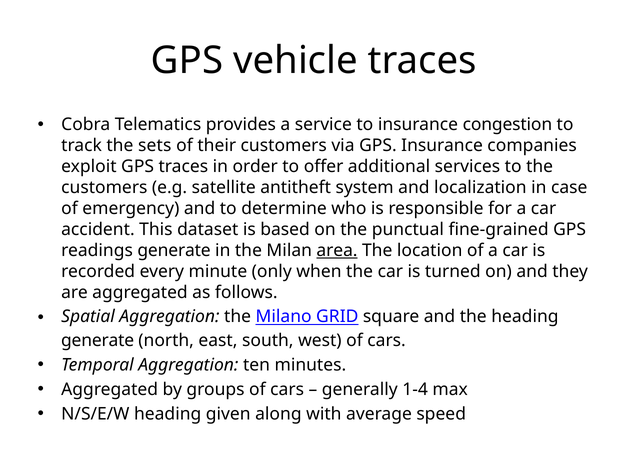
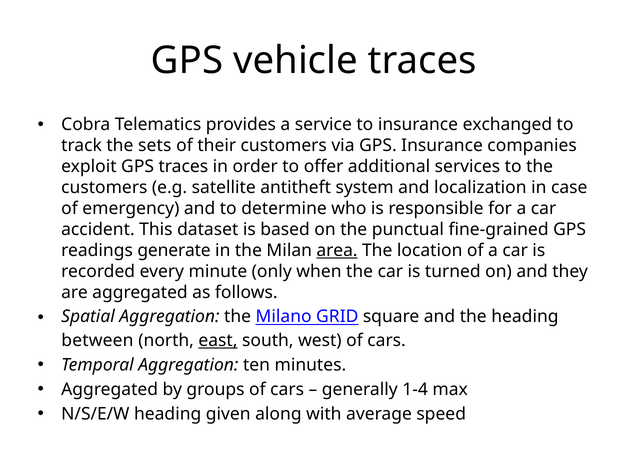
congestion: congestion -> exchanged
generate at (98, 341): generate -> between
east underline: none -> present
